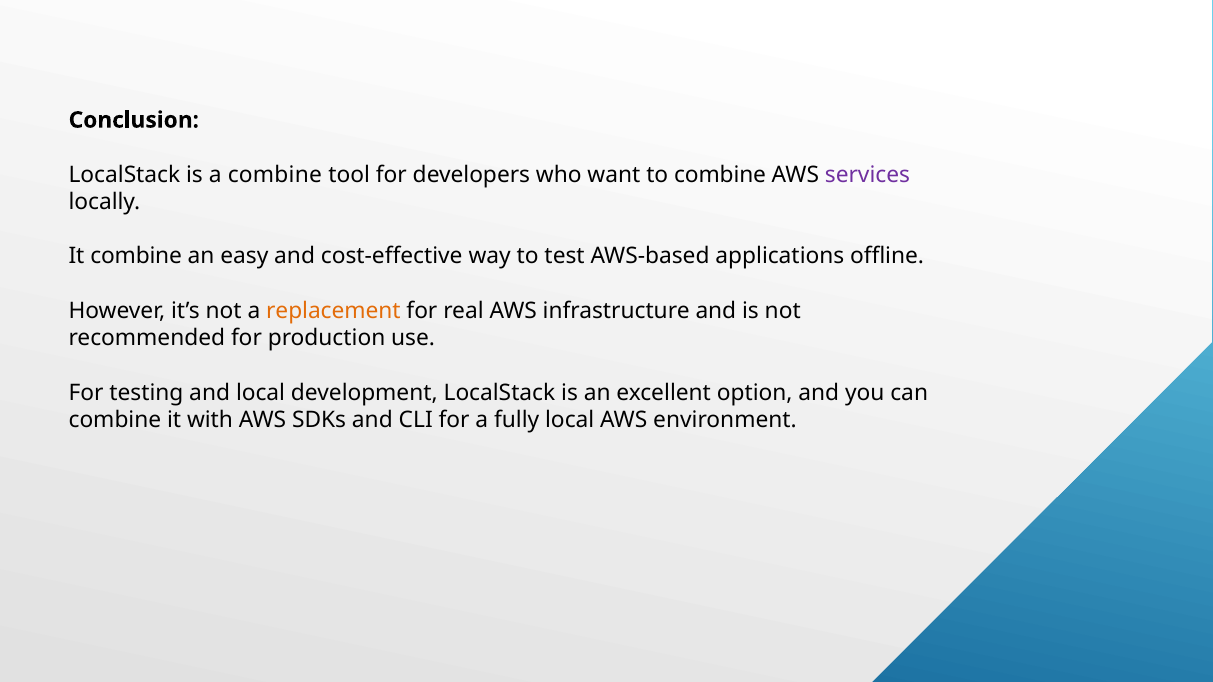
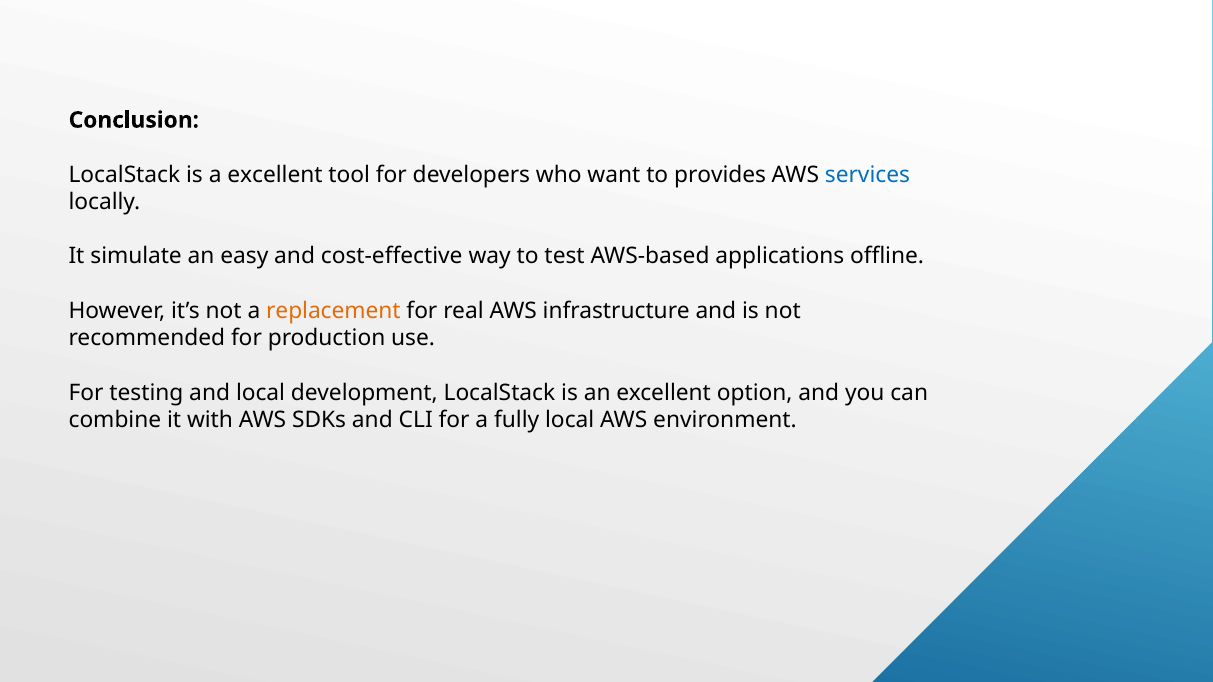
a combine: combine -> excellent
to combine: combine -> provides
services colour: purple -> blue
It combine: combine -> simulate
